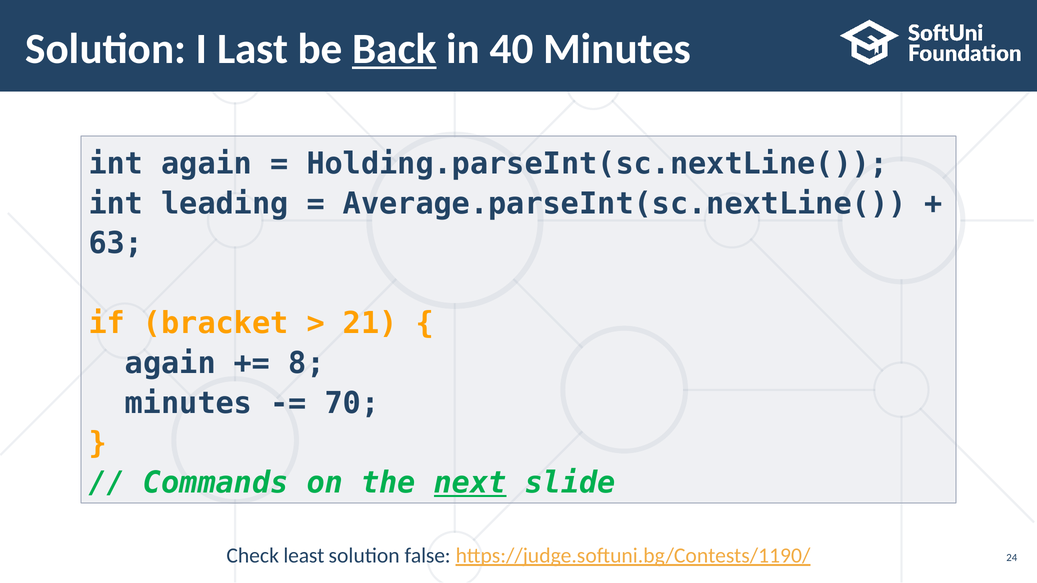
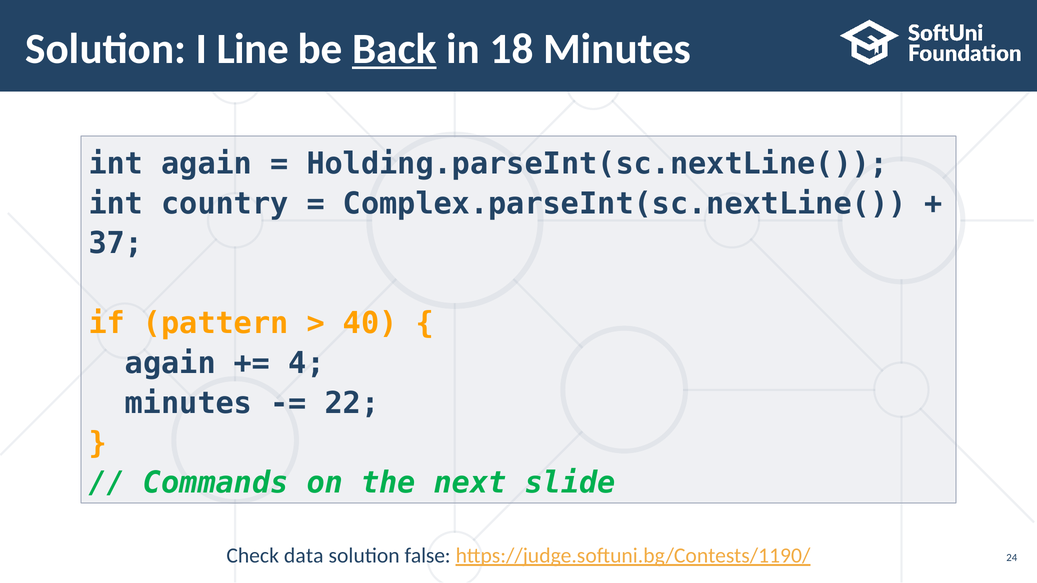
Last: Last -> Line
40: 40 -> 18
leading: leading -> country
Average.parseInt(sc.nextLine(: Average.parseInt(sc.nextLine( -> Complex.parseInt(sc.nextLine(
63: 63 -> 37
bracket: bracket -> pattern
21: 21 -> 40
8: 8 -> 4
70: 70 -> 22
next underline: present -> none
least: least -> data
